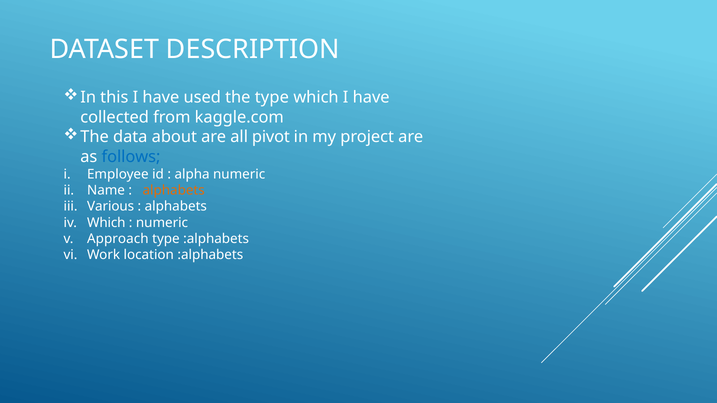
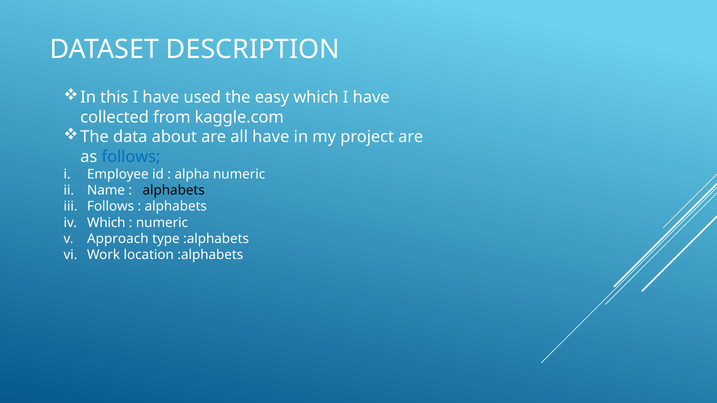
the type: type -> easy
all pivot: pivot -> have
alphabets at (174, 191) colour: orange -> black
Various at (111, 207): Various -> Follows
